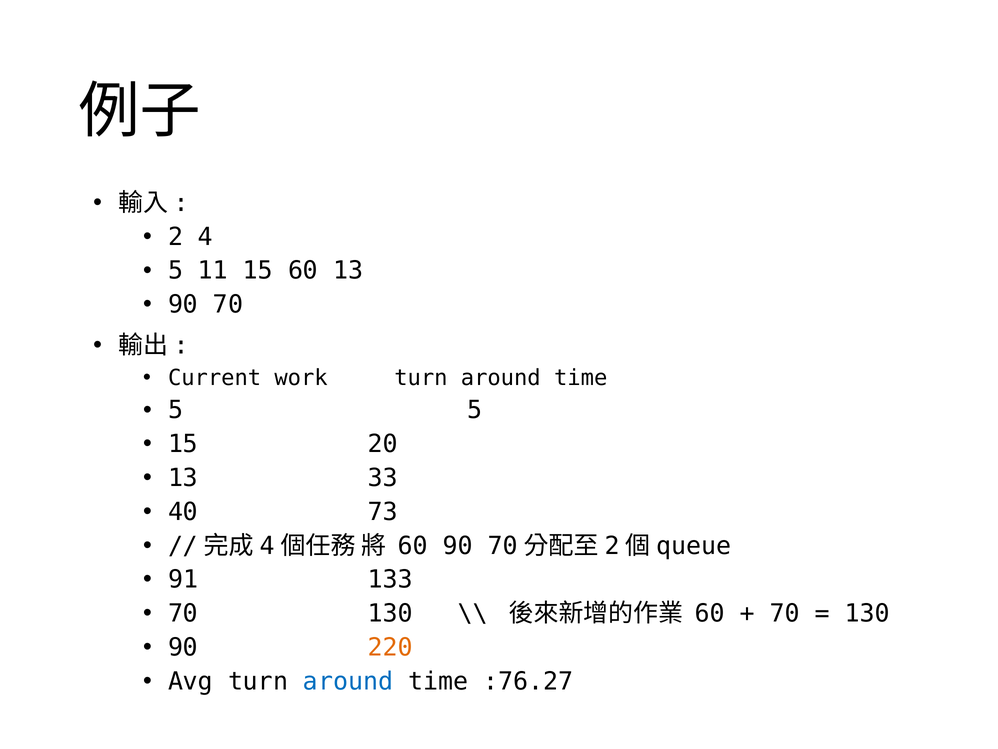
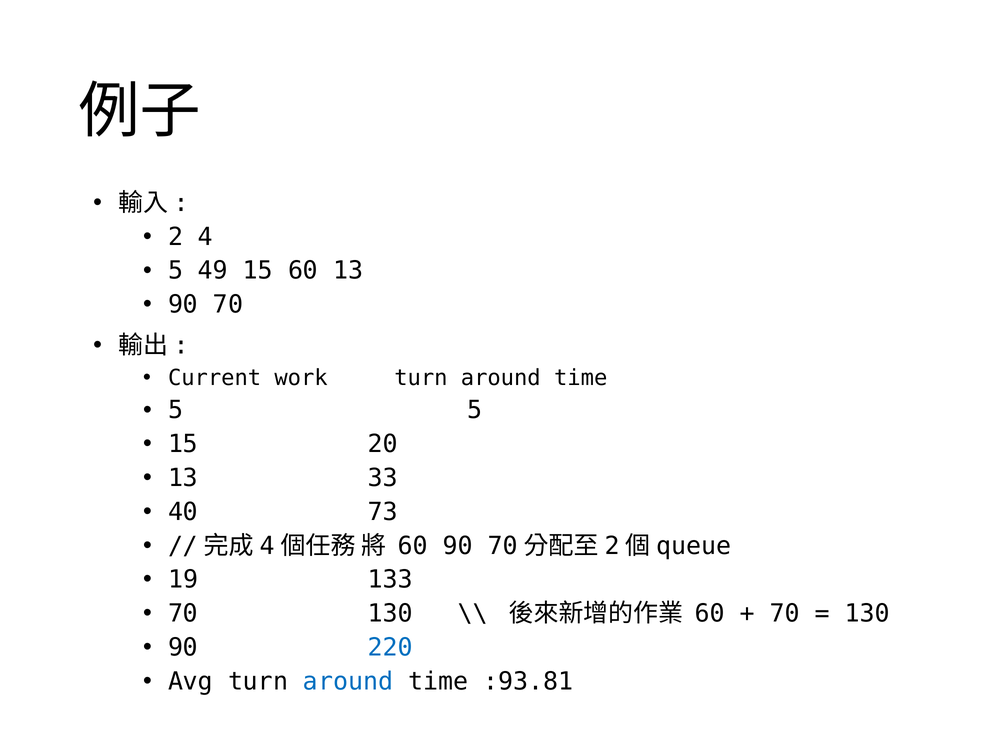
11: 11 -> 49
91: 91 -> 19
220 colour: orange -> blue
:76.27: :76.27 -> :93.81
